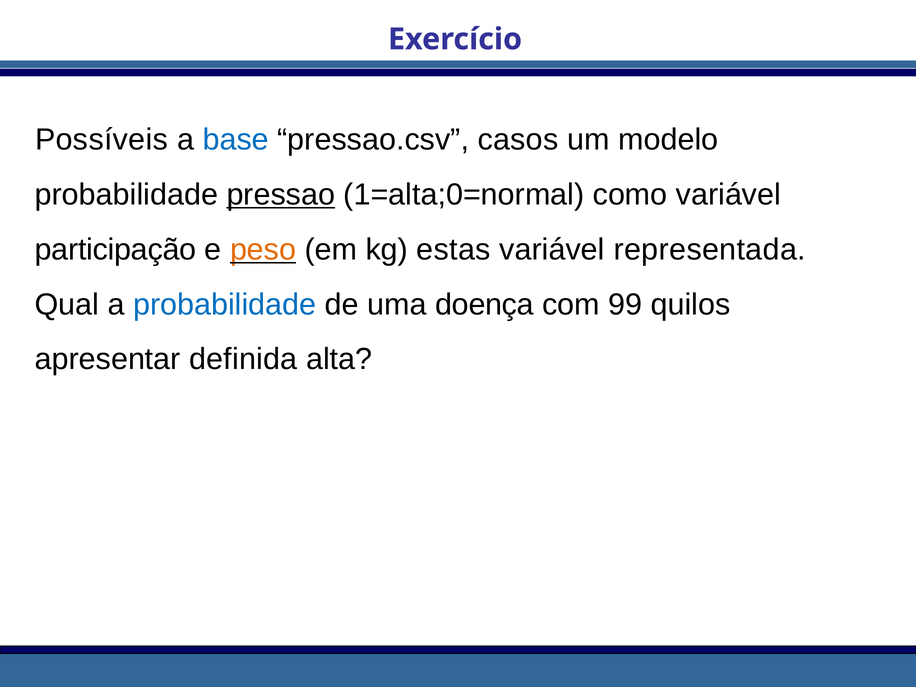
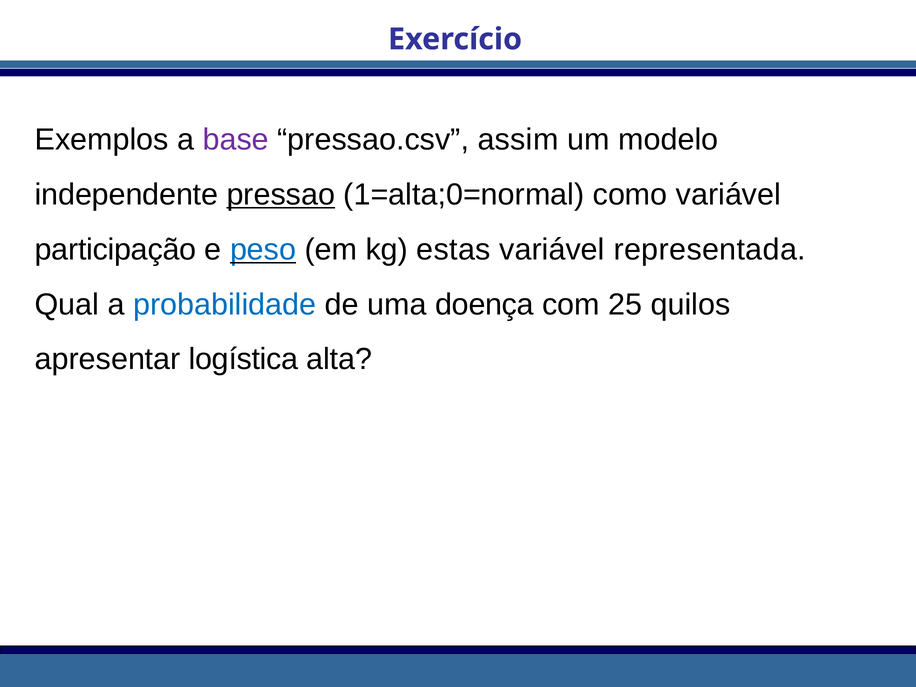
Possíveis: Possíveis -> Exemplos
base colour: blue -> purple
casos: casos -> assim
probabilidade at (126, 195): probabilidade -> independente
peso colour: orange -> blue
99: 99 -> 25
definida: definida -> logística
